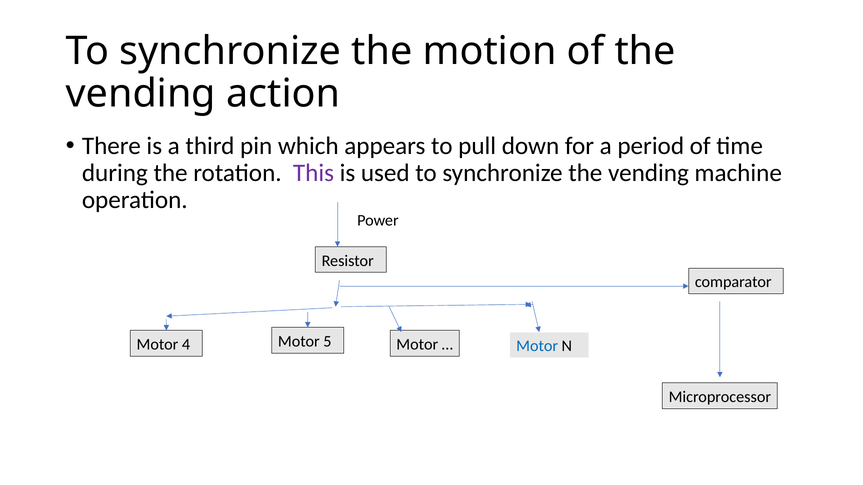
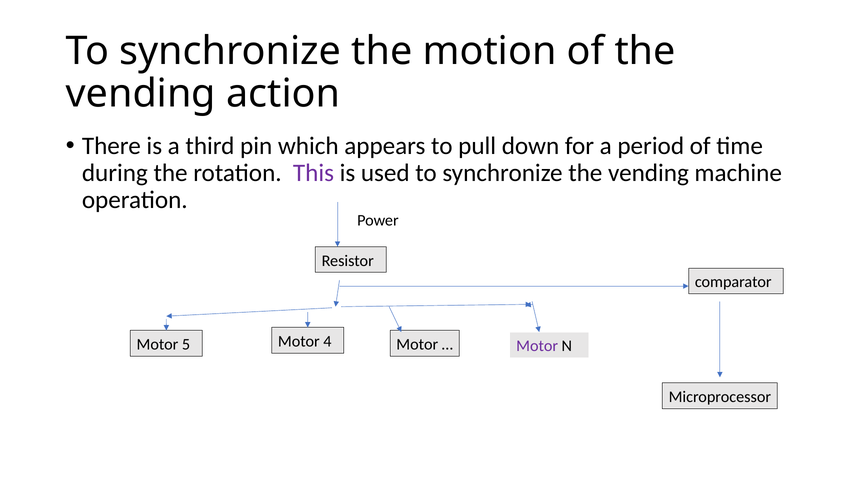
4: 4 -> 5
5: 5 -> 4
Motor at (537, 346) colour: blue -> purple
